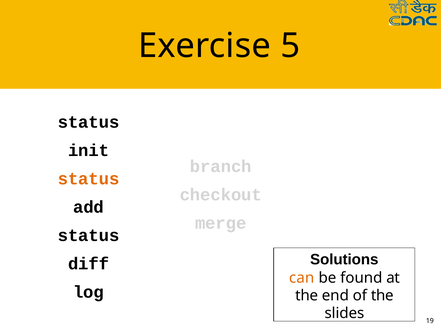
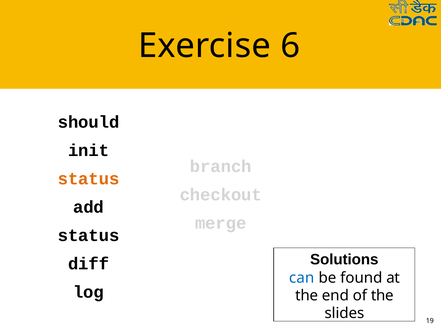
5: 5 -> 6
status at (89, 122): status -> should
can colour: orange -> blue
